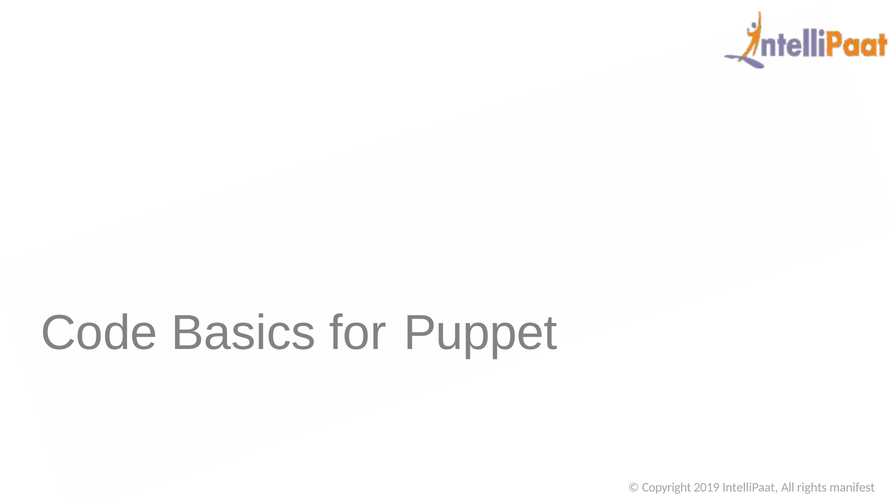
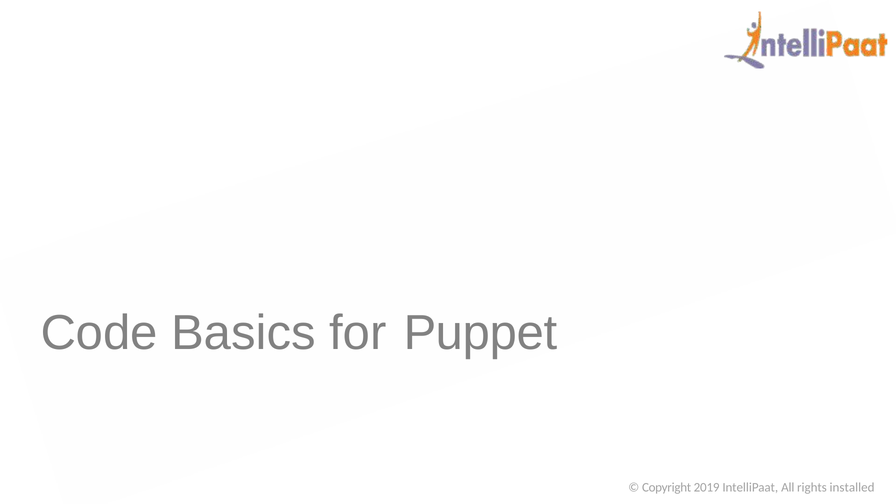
manifest: manifest -> installed
